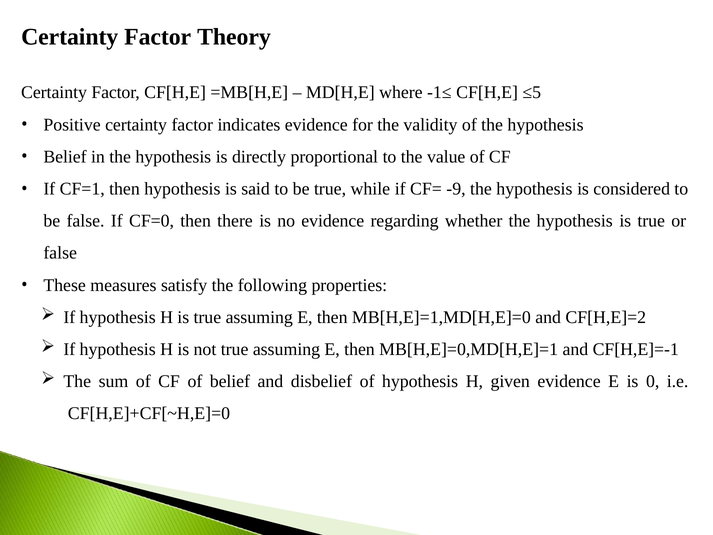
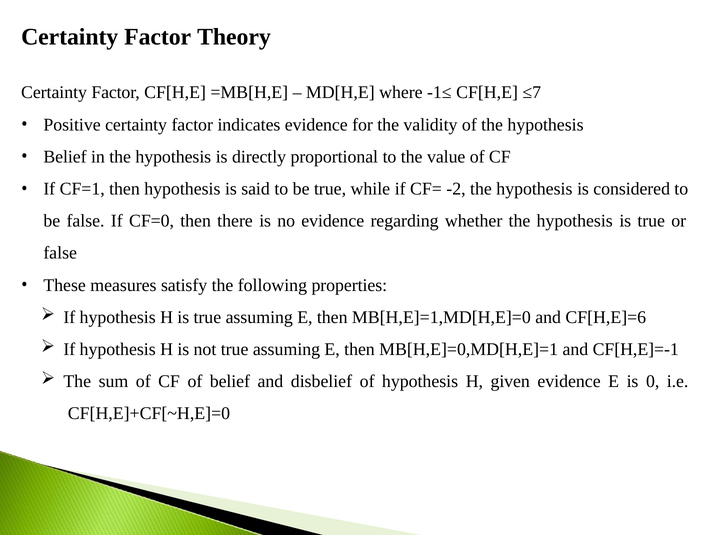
≤5: ≤5 -> ≤7
-9: -9 -> -2
CF[H,E]=2: CF[H,E]=2 -> CF[H,E]=6
